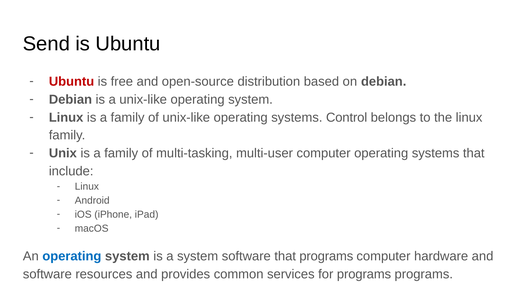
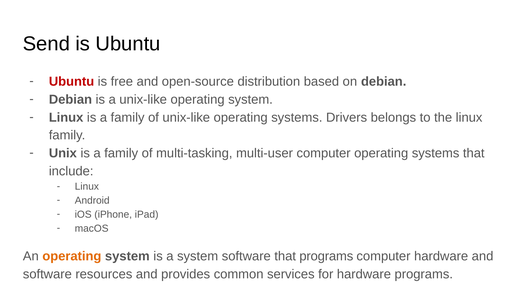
Control: Control -> Drivers
operating at (72, 256) colour: blue -> orange
for programs: programs -> hardware
